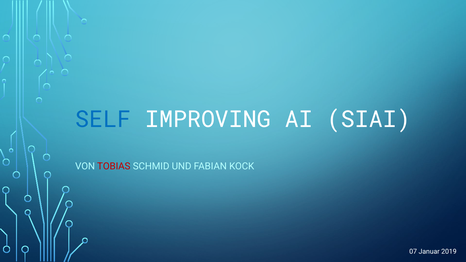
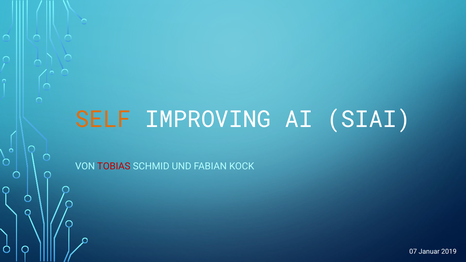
SELF colour: blue -> orange
